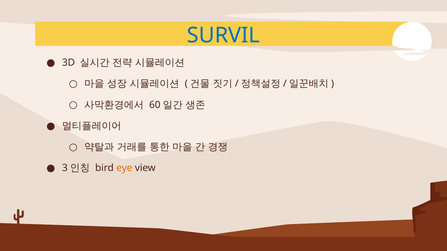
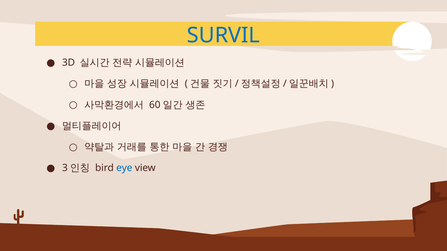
eye colour: orange -> blue
